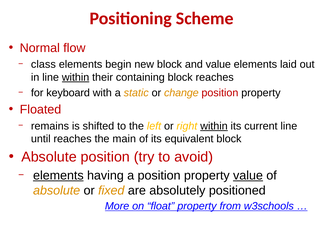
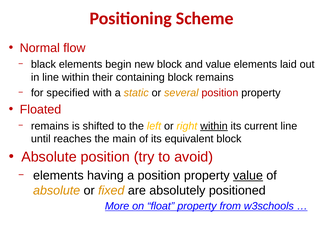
class: class -> black
within at (76, 77) underline: present -> none
block reaches: reaches -> remains
keyboard: keyboard -> specified
change: change -> several
elements at (58, 175) underline: present -> none
